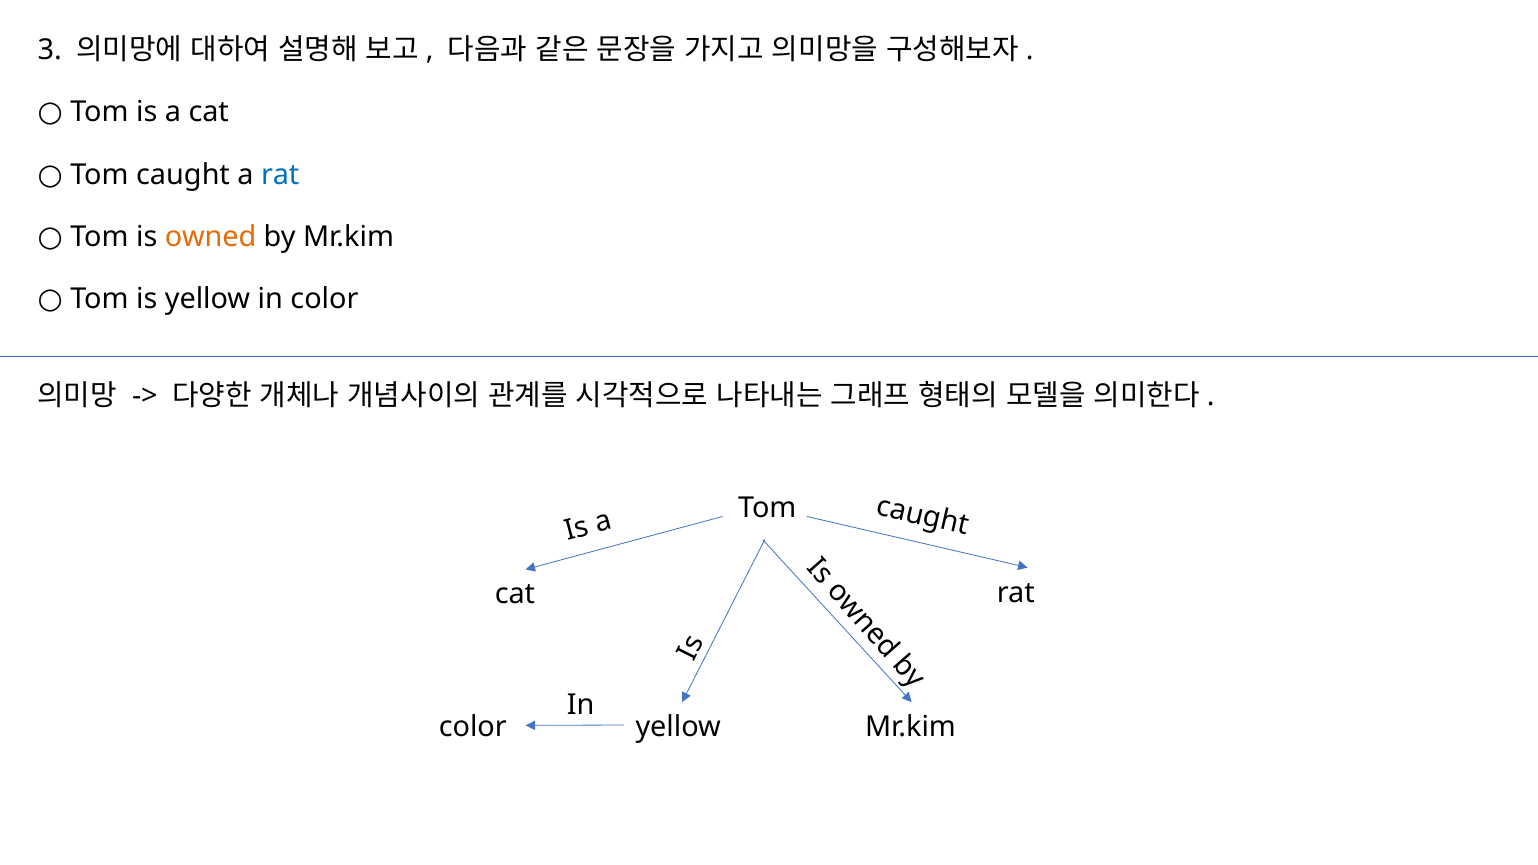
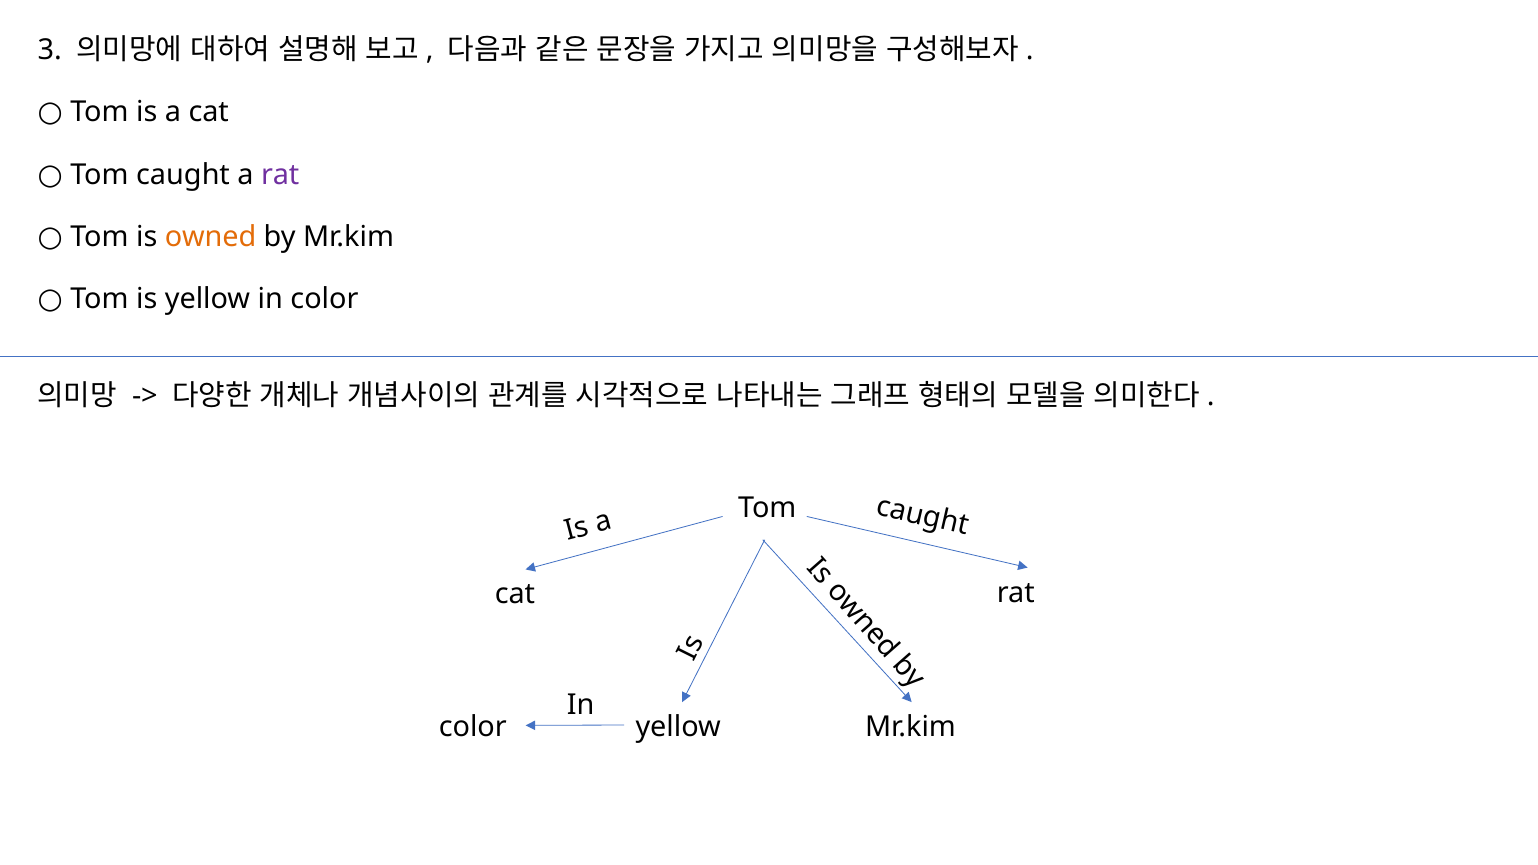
rat at (280, 175) colour: blue -> purple
